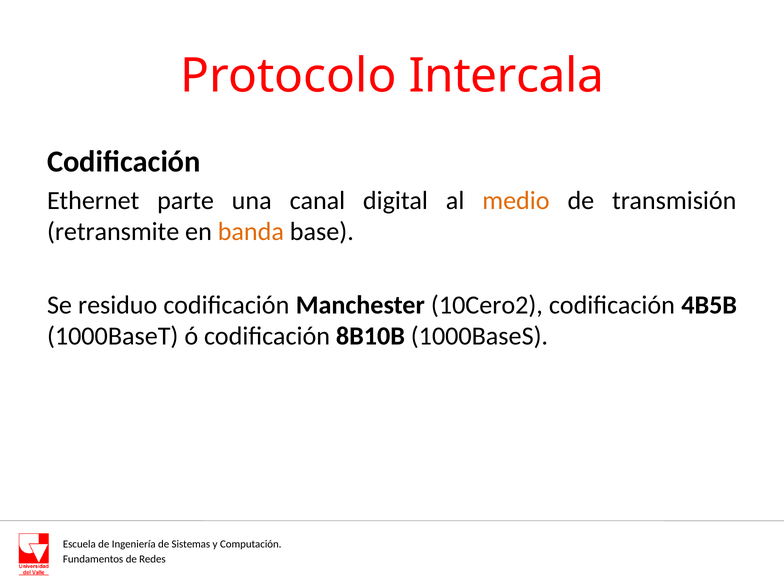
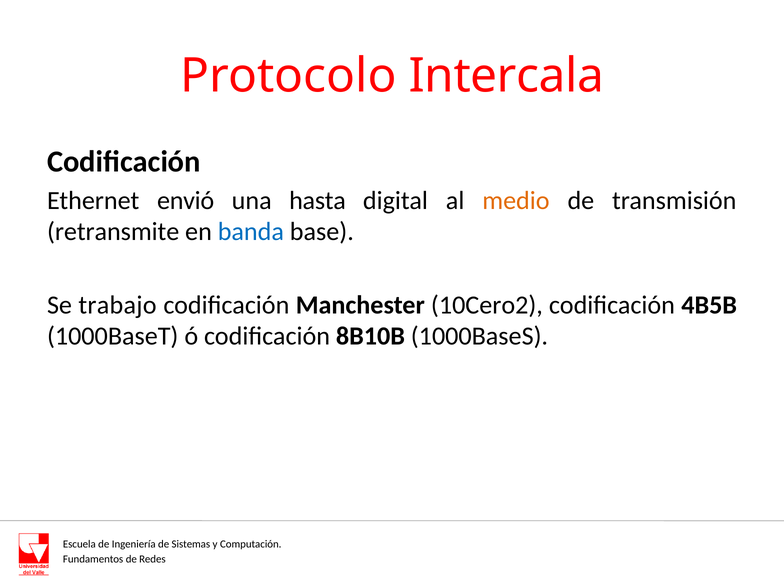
parte: parte -> envió
canal: canal -> hasta
banda colour: orange -> blue
residuo: residuo -> trabajo
